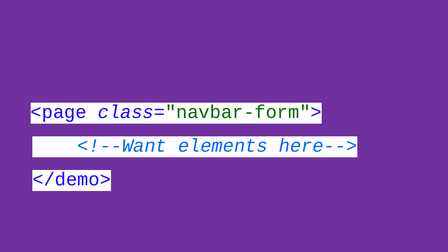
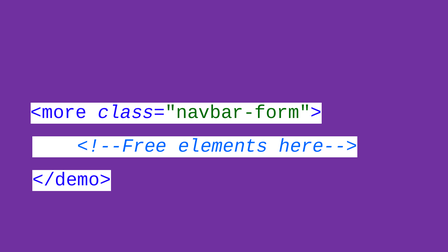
<page: <page -> <more
<!--Want: <!--Want -> <!--Free
